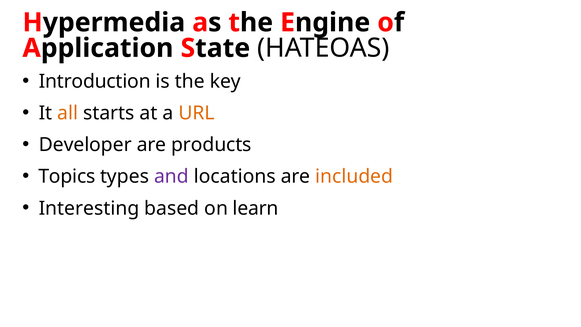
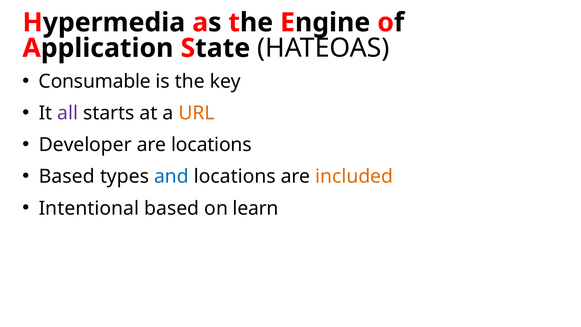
Introduction: Introduction -> Consumable
all colour: orange -> purple
are products: products -> locations
Topics at (67, 176): Topics -> Based
and colour: purple -> blue
Interesting: Interesting -> Intentional
